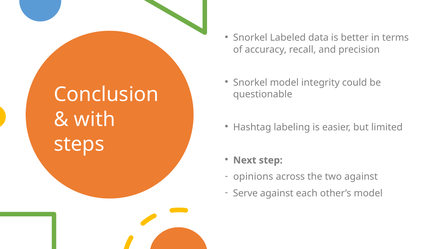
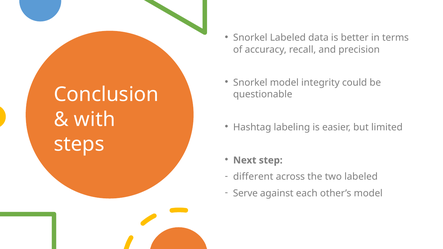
opinions: opinions -> different
two against: against -> labeled
